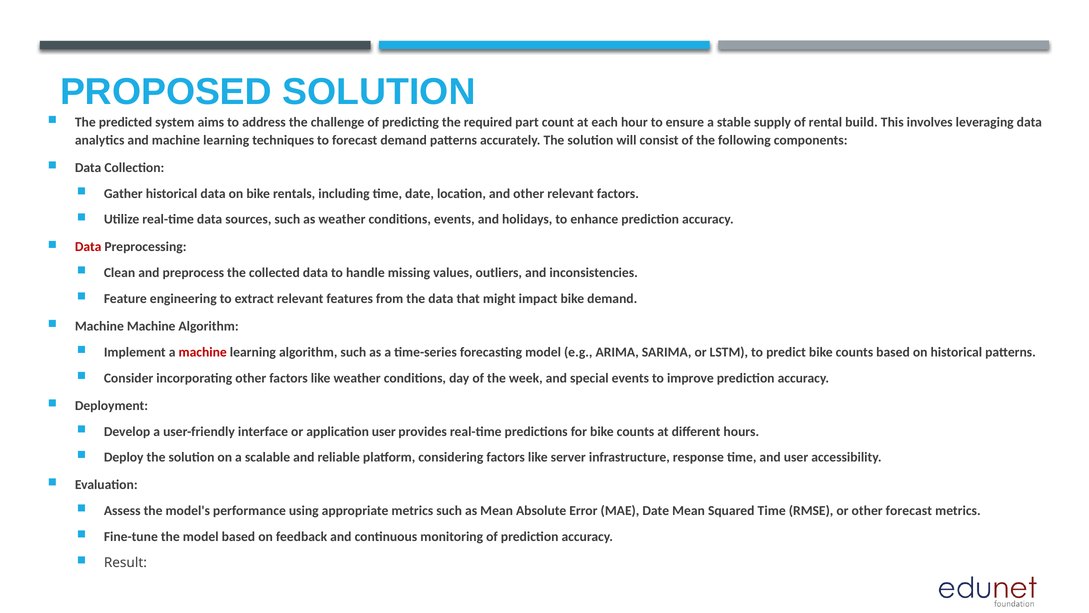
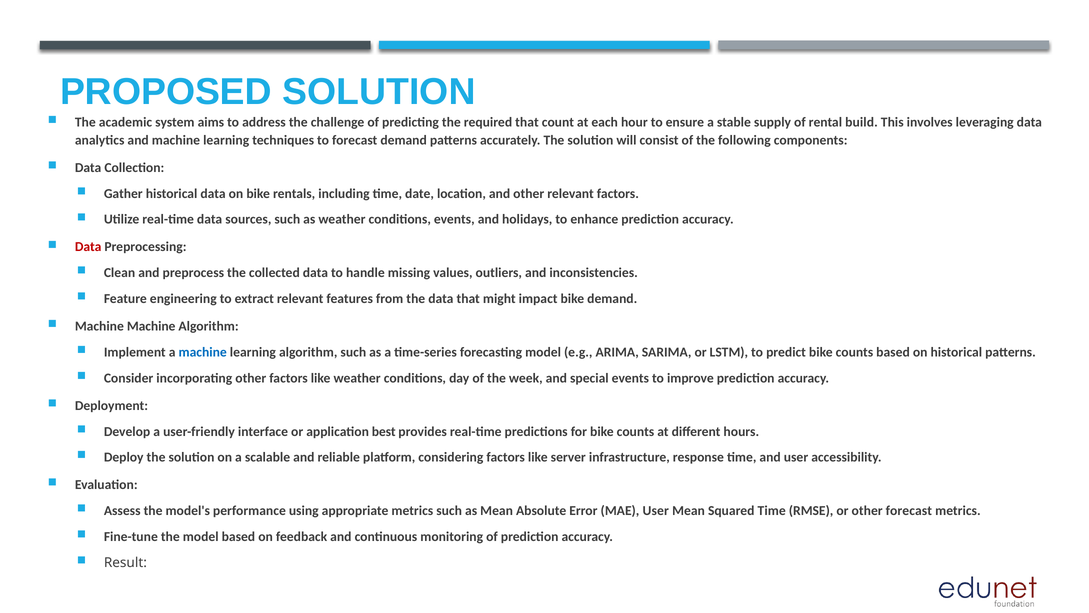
predicted: predicted -> academic
required part: part -> that
machine at (203, 352) colour: red -> blue
application user: user -> best
MAE Date: Date -> User
